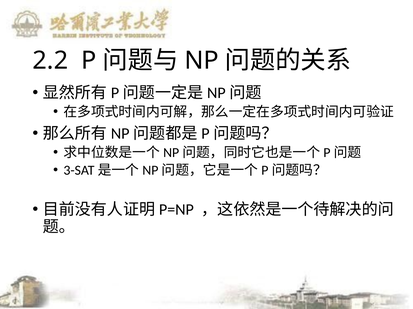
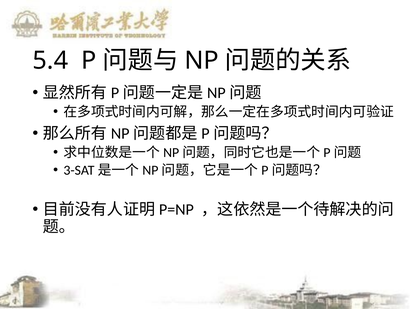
2.2: 2.2 -> 5.4
